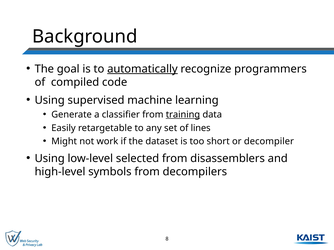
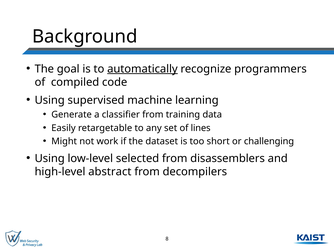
training underline: present -> none
decompiler: decompiler -> challenging
symbols: symbols -> abstract
